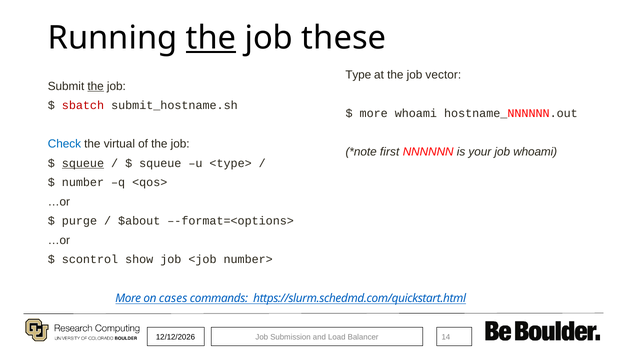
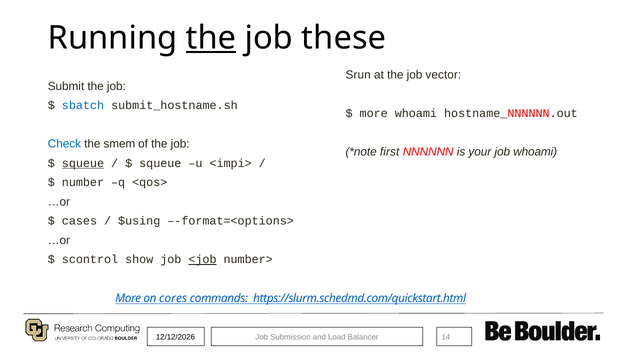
Type: Type -> Srun
the at (96, 86) underline: present -> none
sbatch colour: red -> blue
virtual: virtual -> smem
<type>: <type> -> <impi>
purge: purge -> cases
$about: $about -> $using
<job underline: none -> present
cases: cases -> cores
